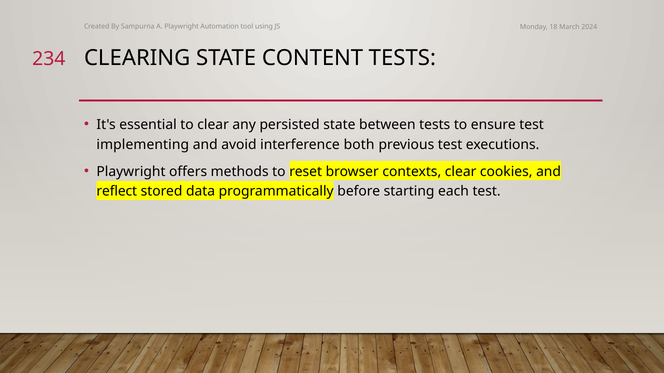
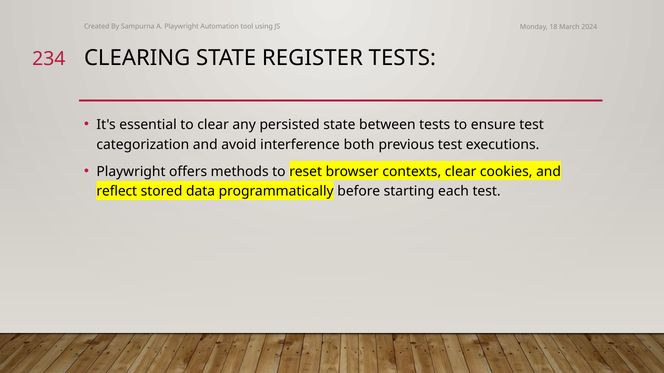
CONTENT: CONTENT -> REGISTER
implementing: implementing -> categorization
